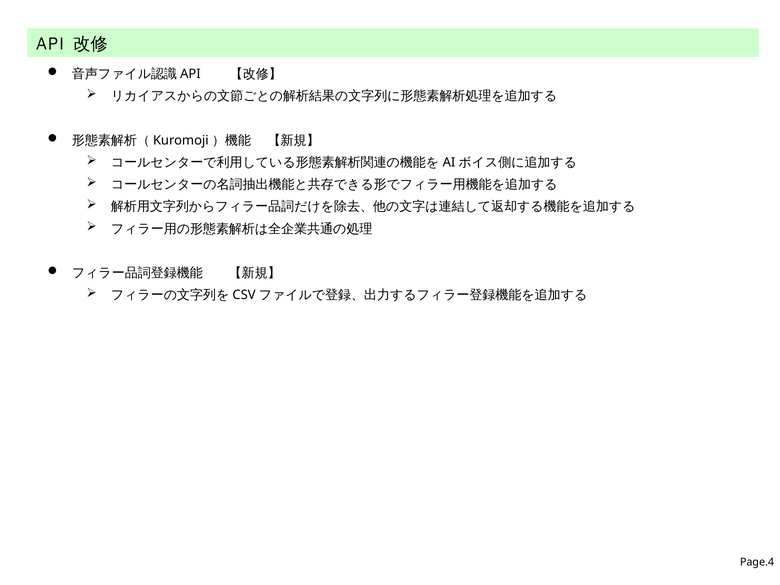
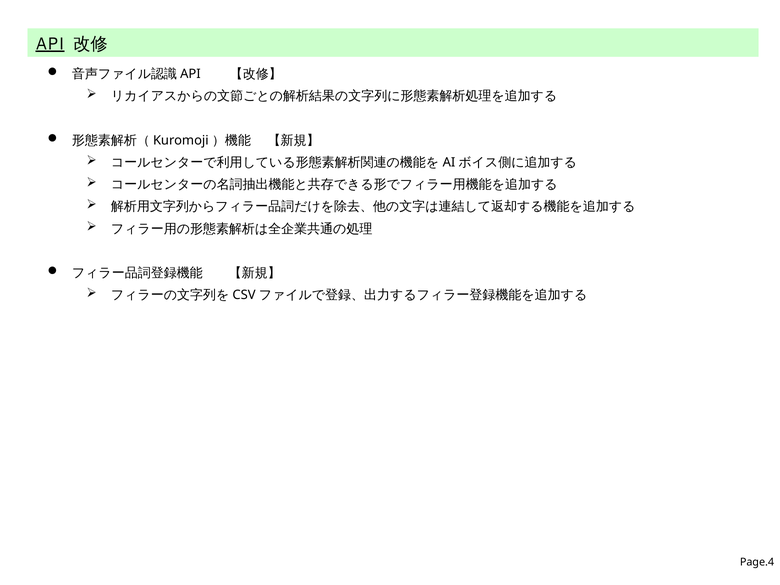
API underline: none -> present
